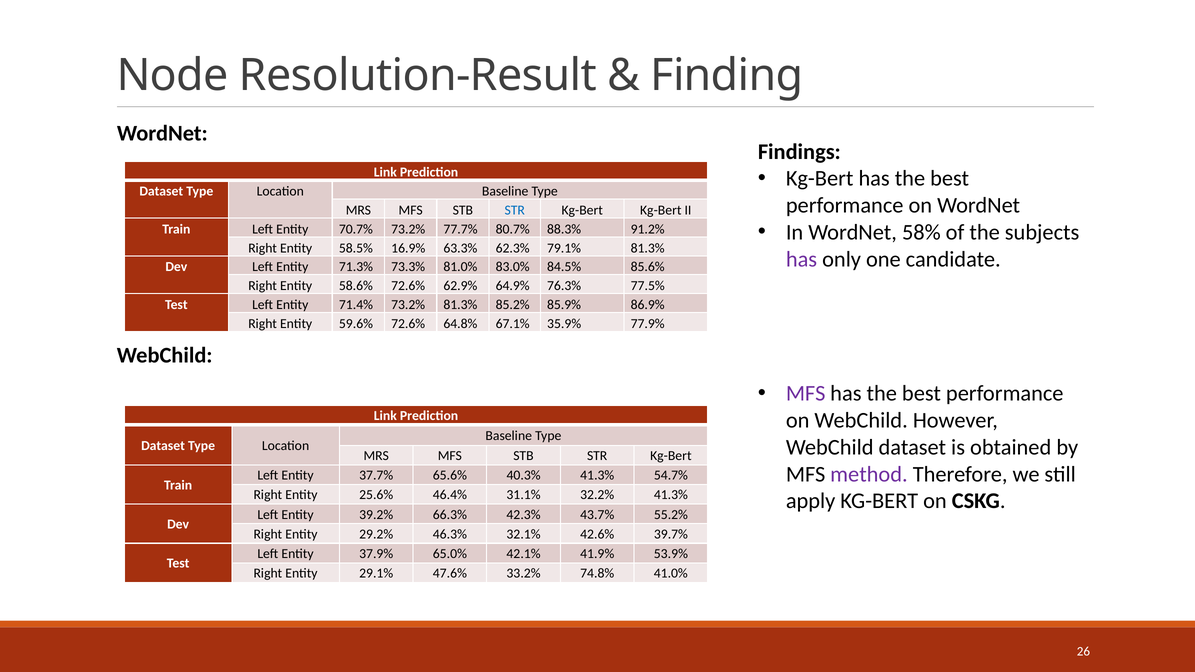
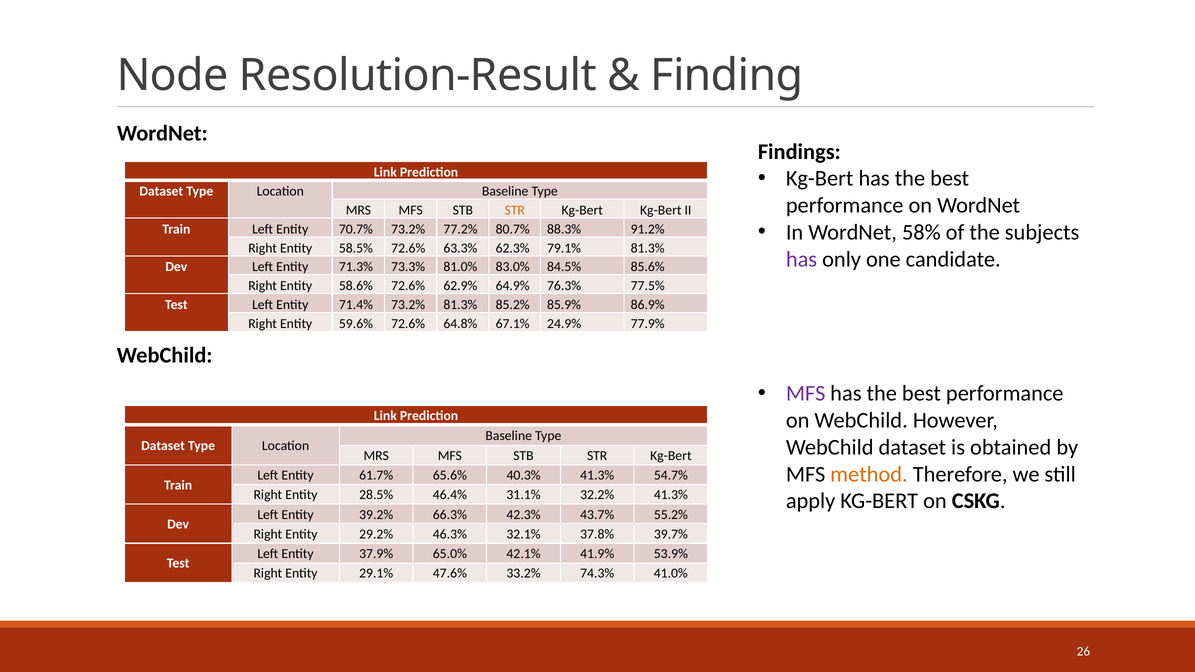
STR at (515, 210) colour: blue -> orange
77.7%: 77.7% -> 77.2%
58.5% 16.9%: 16.9% -> 72.6%
35.9%: 35.9% -> 24.9%
method colour: purple -> orange
37.7%: 37.7% -> 61.7%
25.6%: 25.6% -> 28.5%
42.6%: 42.6% -> 37.8%
74.8%: 74.8% -> 74.3%
